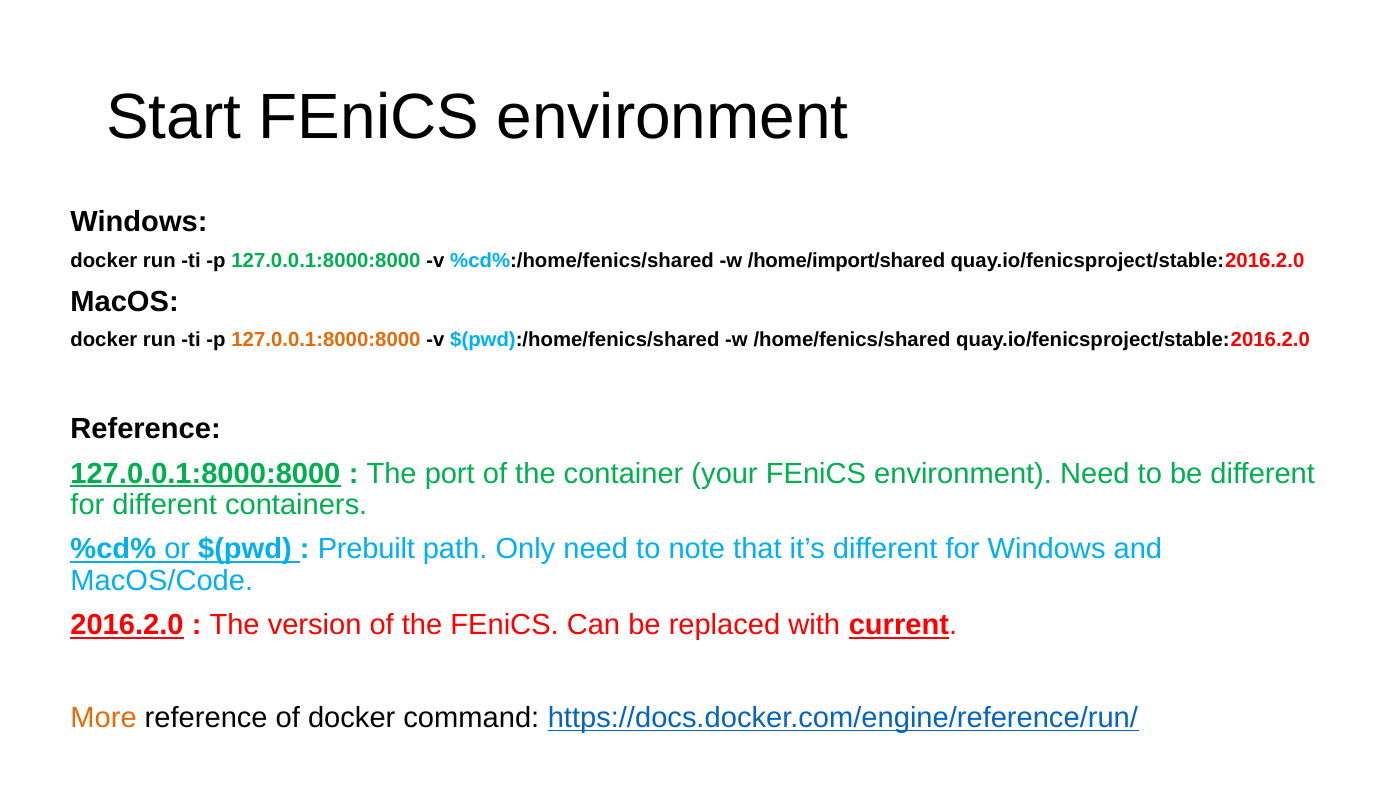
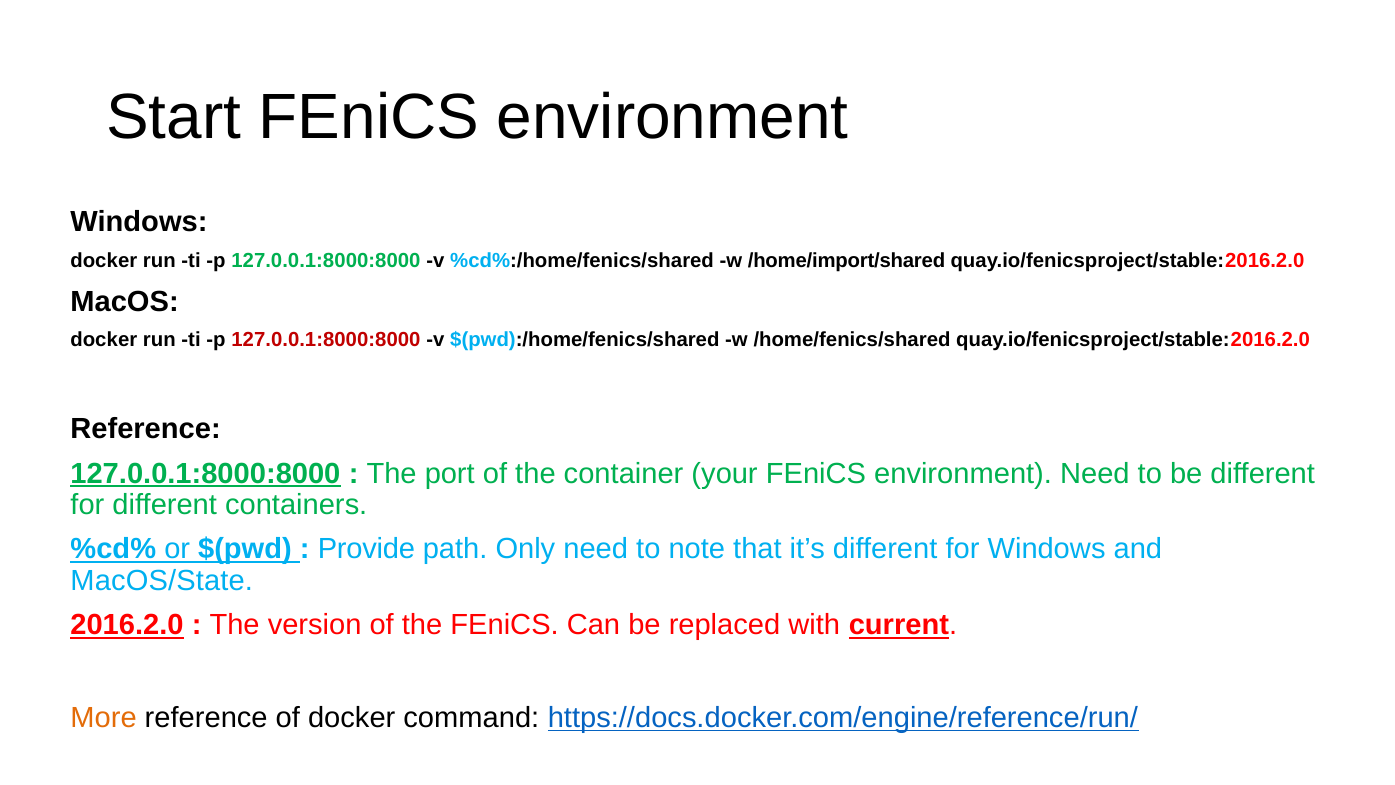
127.0.0.1:8000:8000 at (326, 340) colour: orange -> red
Prebuilt: Prebuilt -> Provide
MacOS/Code: MacOS/Code -> MacOS/State
